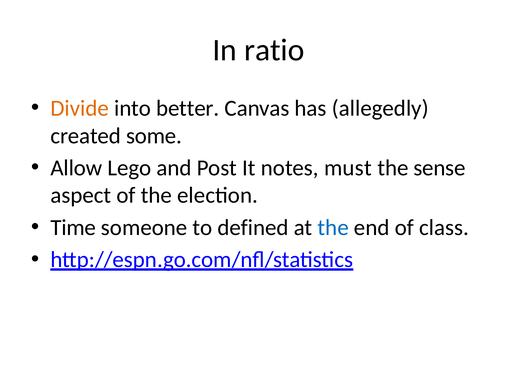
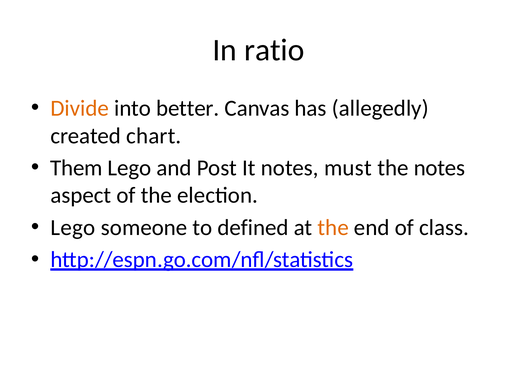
some: some -> chart
Allow: Allow -> Them
the sense: sense -> notes
Time at (73, 228): Time -> Lego
the at (333, 228) colour: blue -> orange
